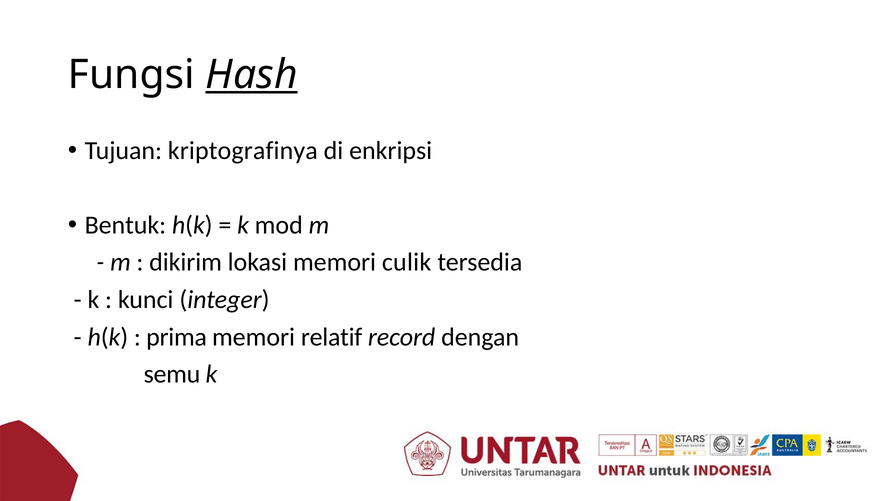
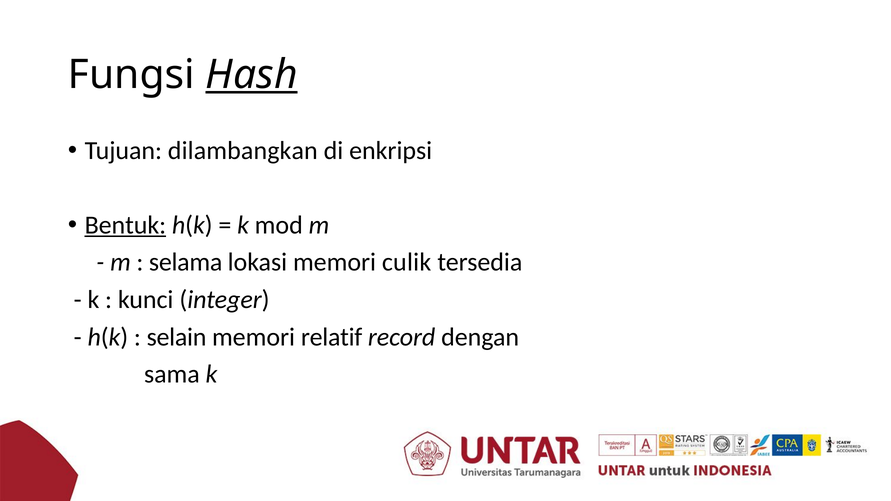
kriptografinya: kriptografinya -> dilambangkan
Bentuk underline: none -> present
dikirim: dikirim -> selama
prima: prima -> selain
semu: semu -> sama
